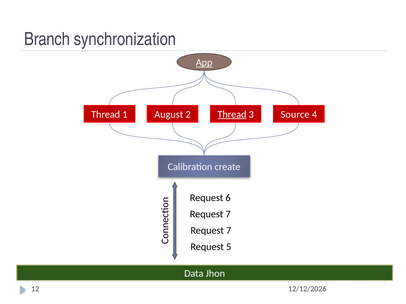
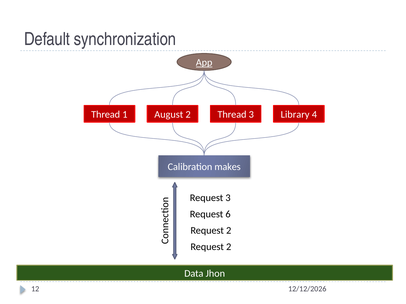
Branch: Branch -> Default
Thread at (232, 115) underline: present -> none
Source: Source -> Library
create: create -> makes
Request 6: 6 -> 3
7 at (228, 215): 7 -> 6
7 at (229, 231): 7 -> 2
5 at (229, 247): 5 -> 2
